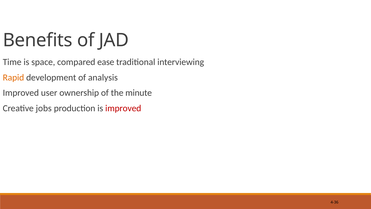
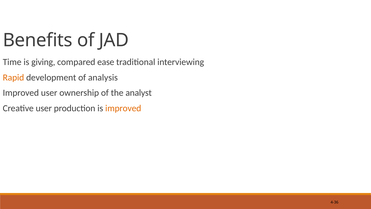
space: space -> giving
minute: minute -> analyst
Creative jobs: jobs -> user
improved at (123, 108) colour: red -> orange
